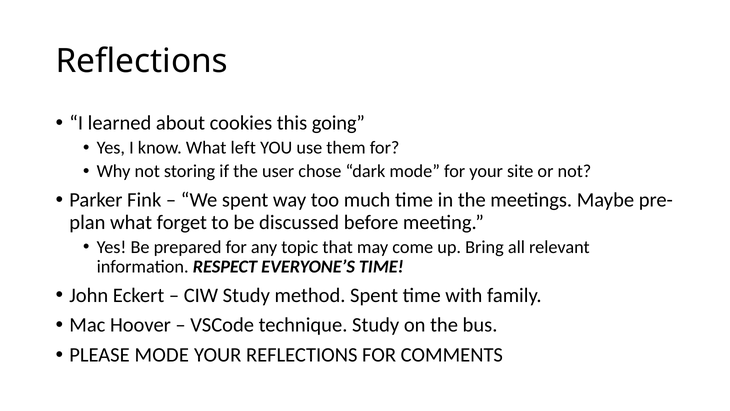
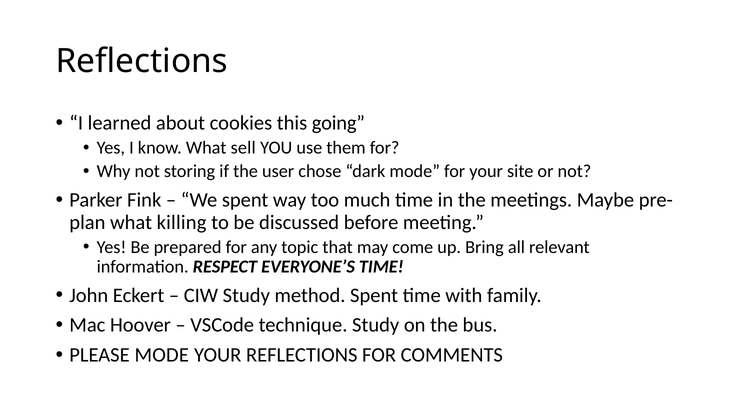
left: left -> sell
forget: forget -> killing
